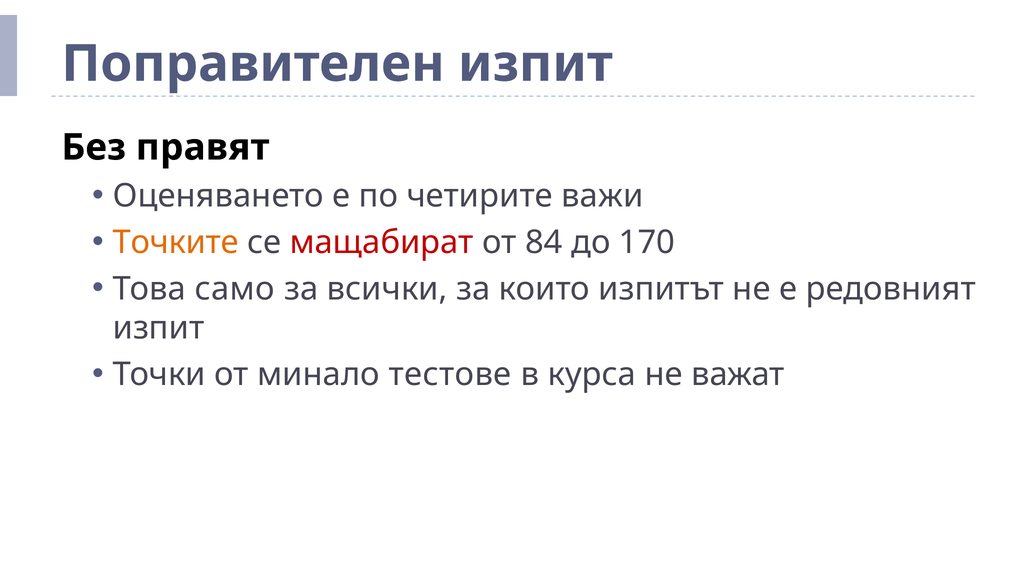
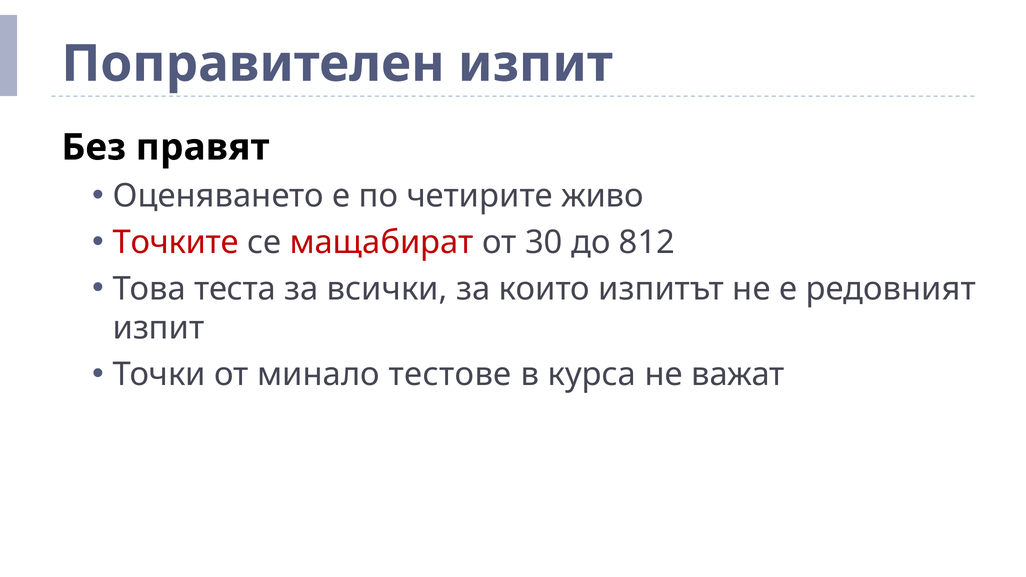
важи: важи -> живо
Точките colour: orange -> red
84: 84 -> 30
170: 170 -> 812
само: само -> теста
